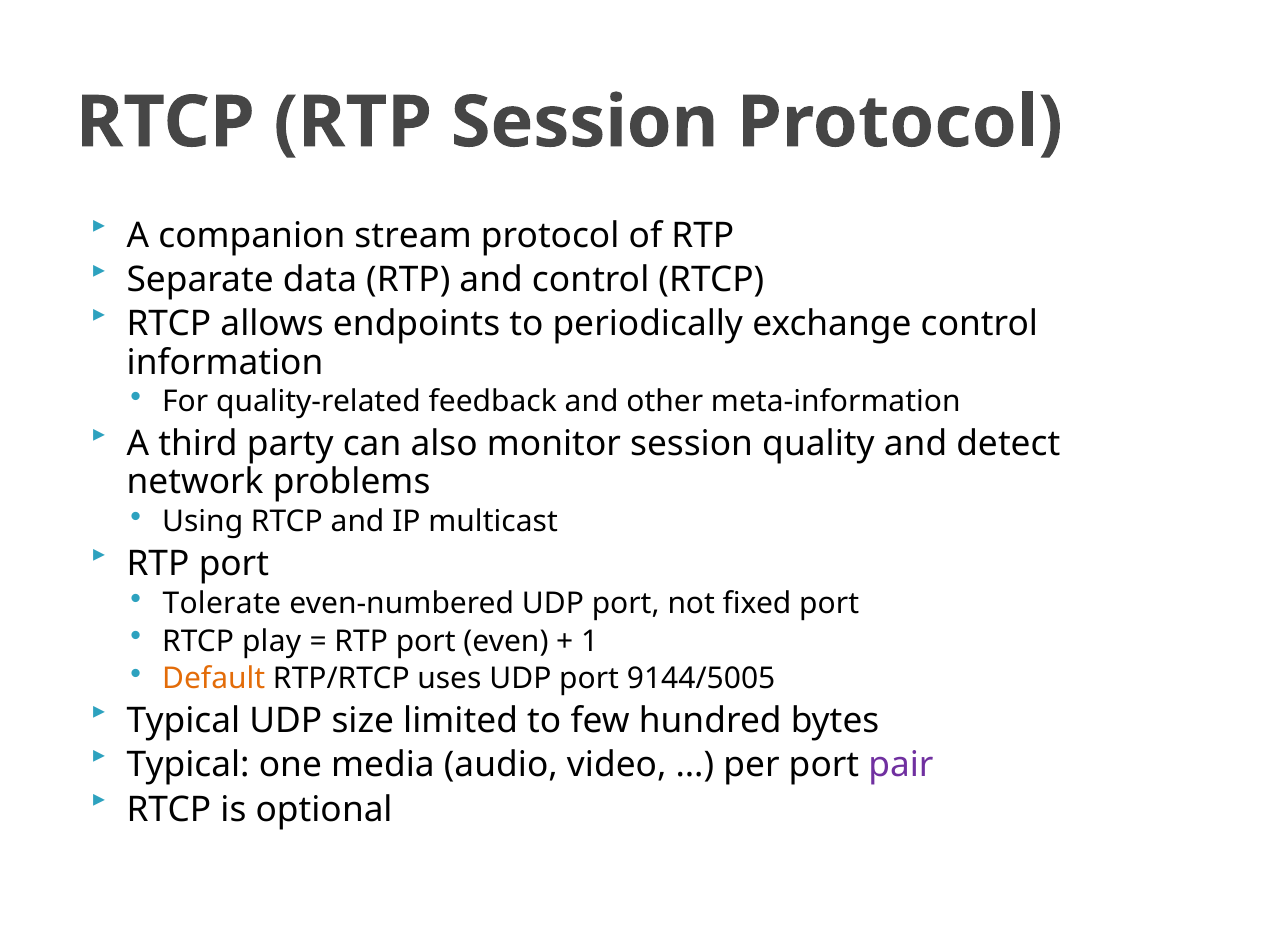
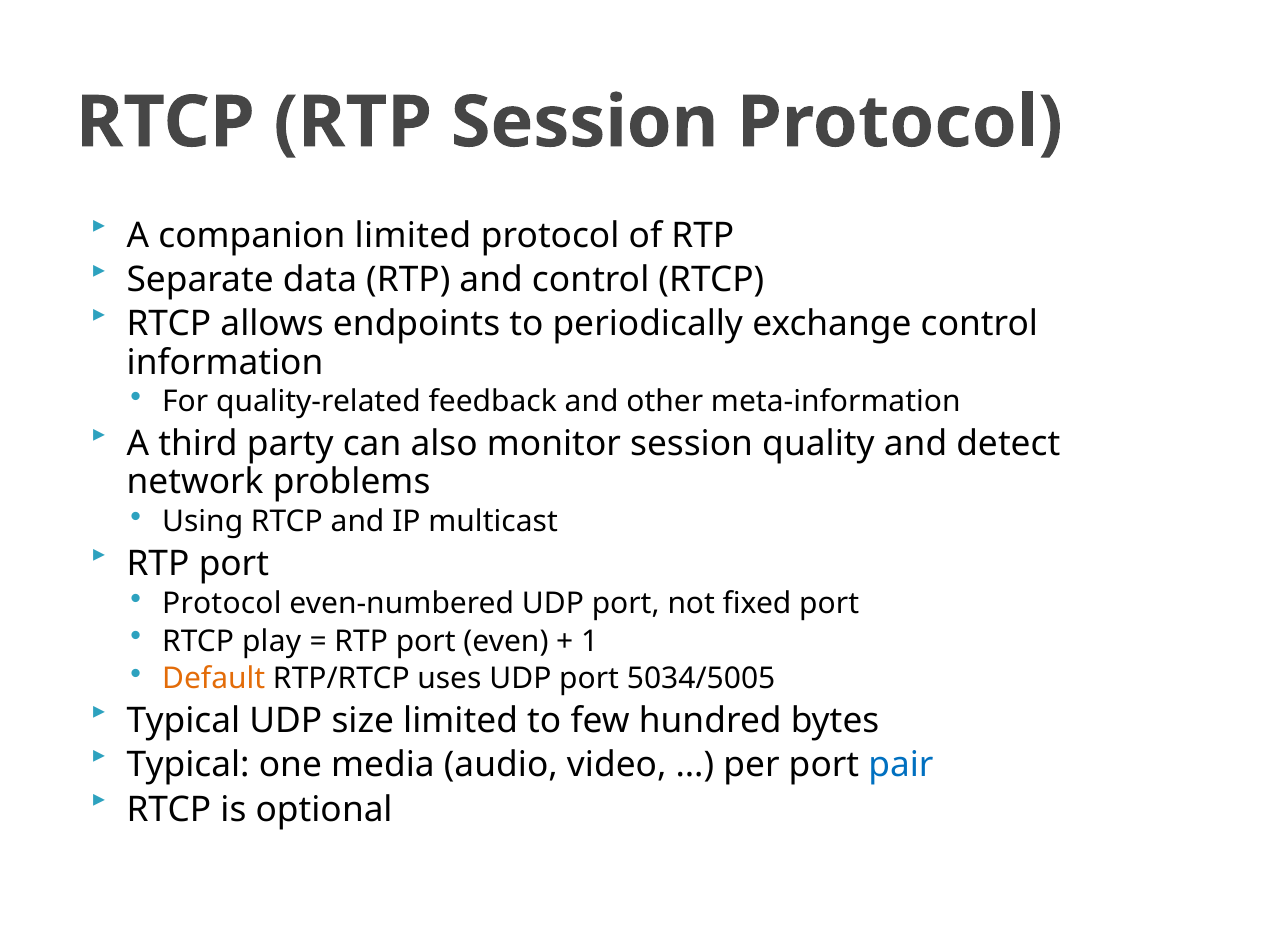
companion stream: stream -> limited
Tolerate at (222, 604): Tolerate -> Protocol
9144/5005: 9144/5005 -> 5034/5005
pair colour: purple -> blue
